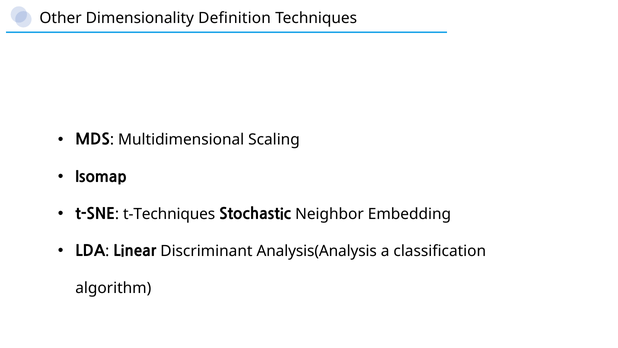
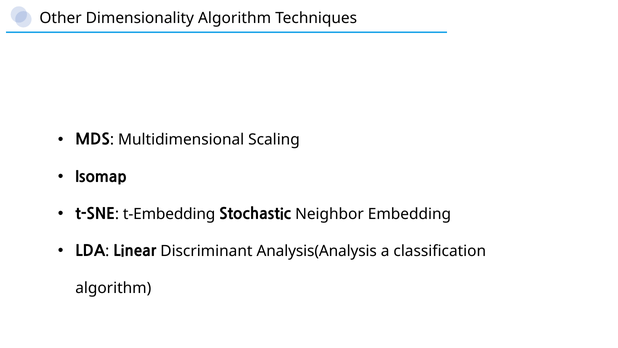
Dimensionality Definition: Definition -> Algorithm
t-Techniques: t-Techniques -> t-Embedding
